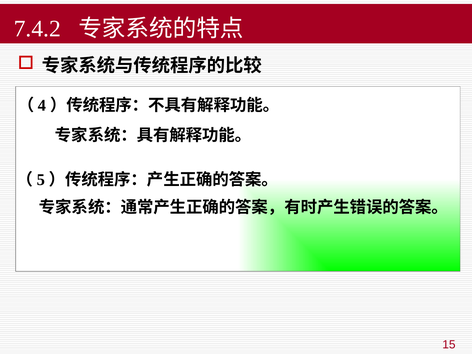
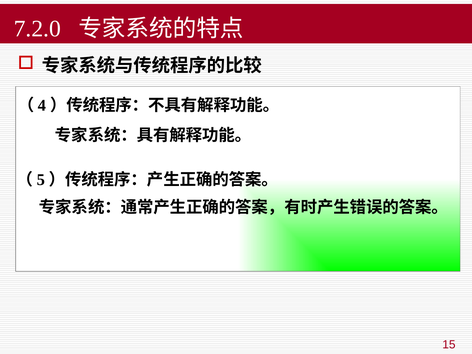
7.4.2: 7.4.2 -> 7.2.0
